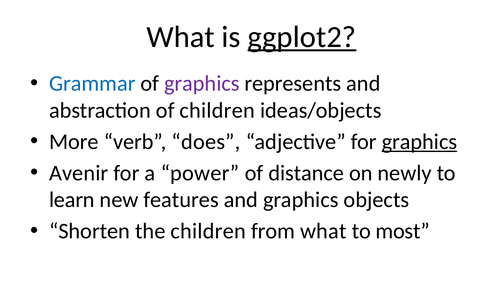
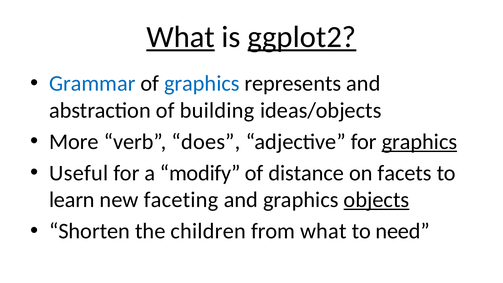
What at (181, 37) underline: none -> present
graphics at (202, 84) colour: purple -> blue
of children: children -> building
Avenir: Avenir -> Useful
power: power -> modify
newly: newly -> facets
features: features -> faceting
objects underline: none -> present
most: most -> need
